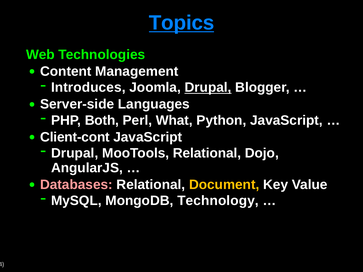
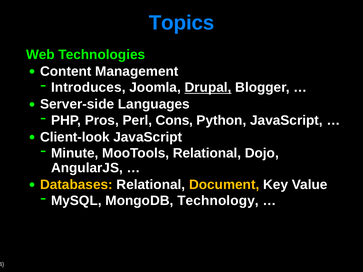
Topics underline: present -> none
Both: Both -> Pros
What: What -> Cons
Client-cont: Client-cont -> Client-look
Drupal at (75, 153): Drupal -> Minute
Databases colour: pink -> yellow
